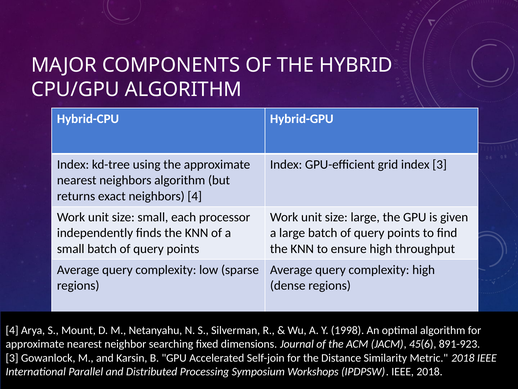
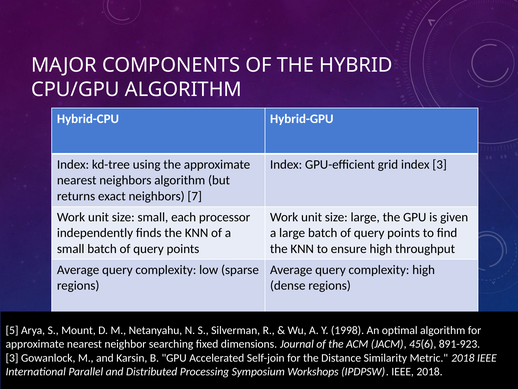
neighbors 4: 4 -> 7
4 at (12, 330): 4 -> 5
